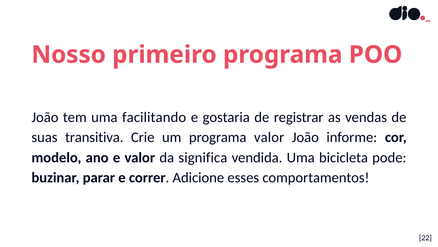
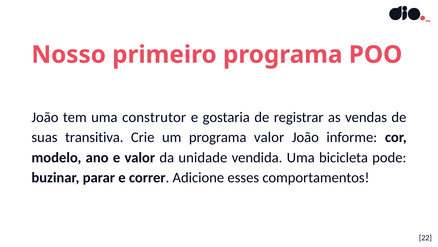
facilitando: facilitando -> construtor
significa: significa -> unidade
